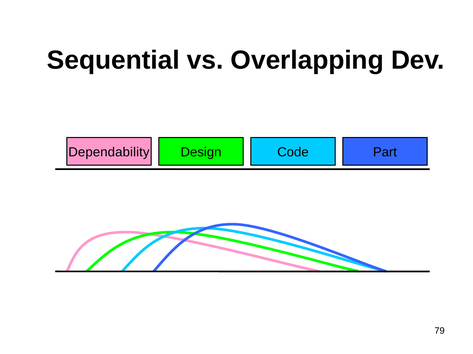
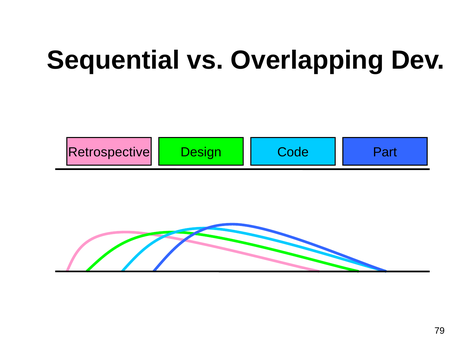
Dependability: Dependability -> Retrospective
